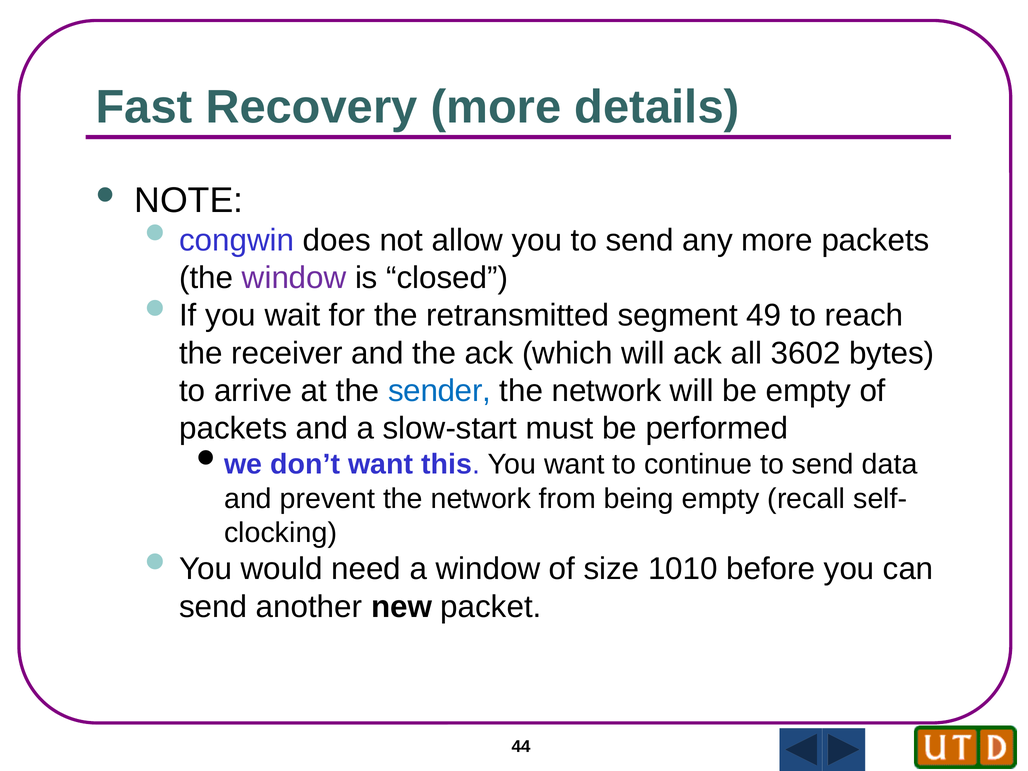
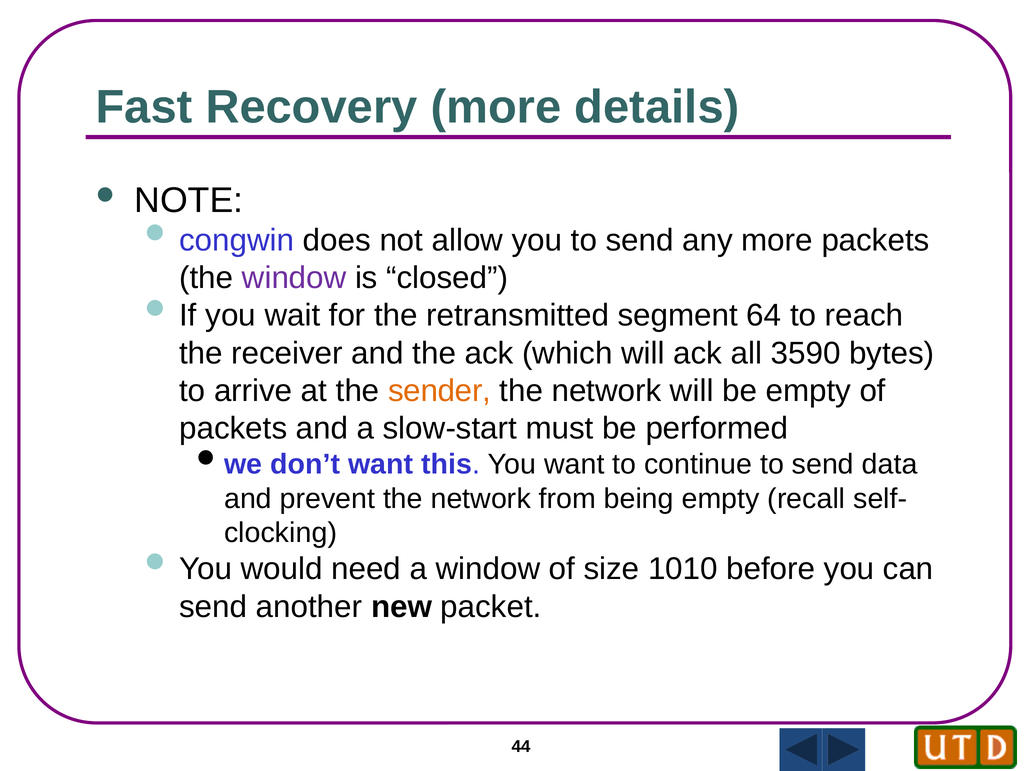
49: 49 -> 64
3602: 3602 -> 3590
sender colour: blue -> orange
